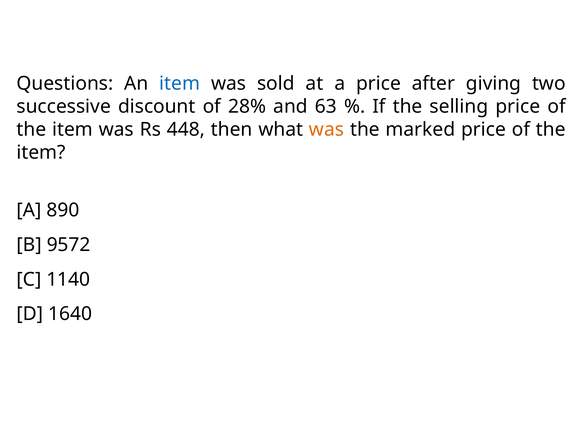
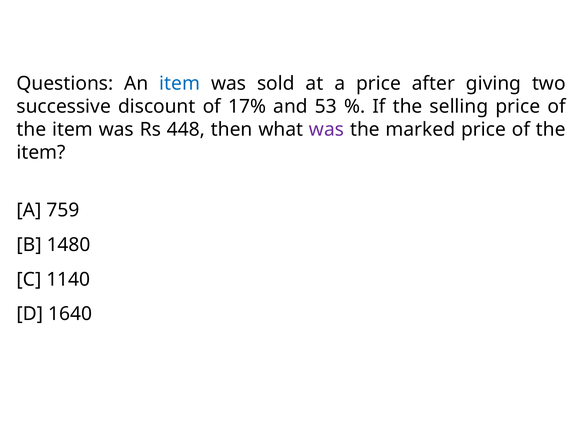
28%: 28% -> 17%
63: 63 -> 53
was at (327, 130) colour: orange -> purple
890: 890 -> 759
9572: 9572 -> 1480
